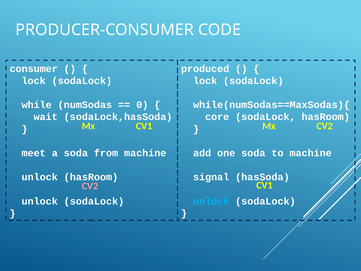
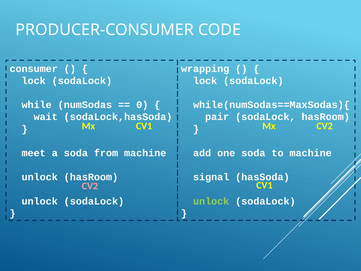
produced: produced -> wrapping
core: core -> pair
unlock at (211, 201) colour: light blue -> light green
